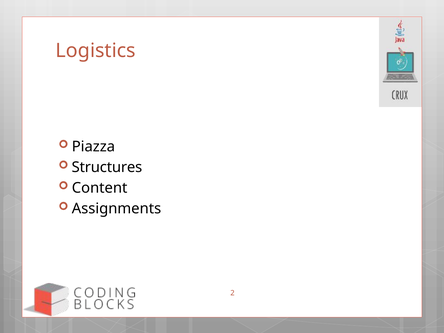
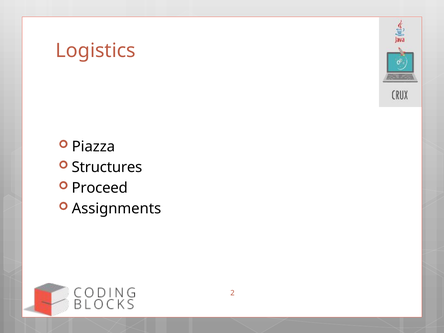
Content: Content -> Proceed
